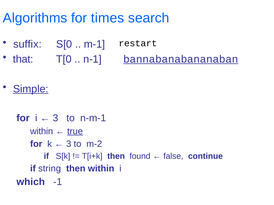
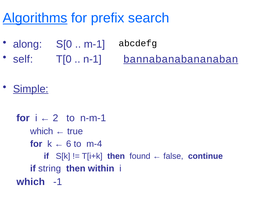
Algorithms underline: none -> present
times: times -> prefix
suffix: suffix -> along
restart: restart -> abcdefg
that: that -> self
3 at (55, 118): 3 -> 2
within at (42, 132): within -> which
true underline: present -> none
3 at (69, 144): 3 -> 6
m-2: m-2 -> m-4
